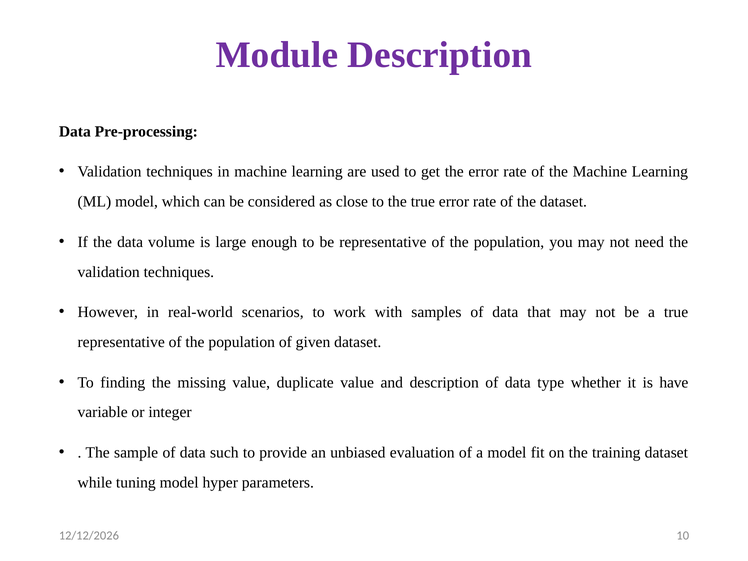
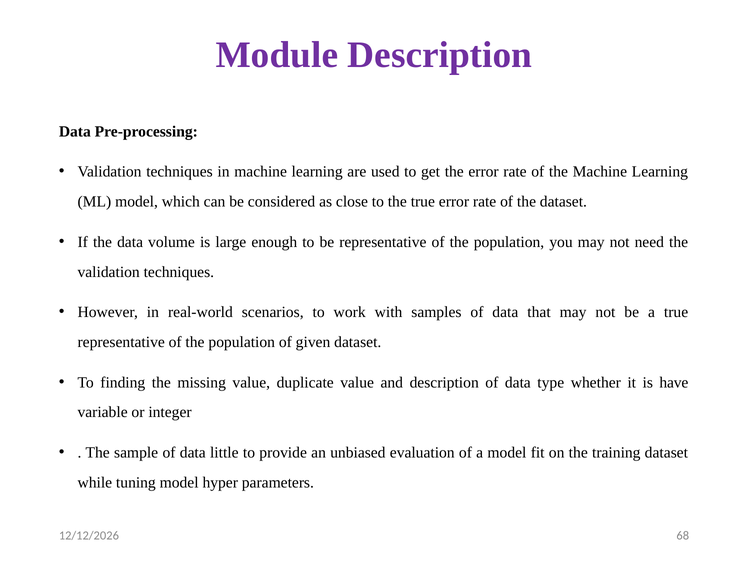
such: such -> little
10: 10 -> 68
